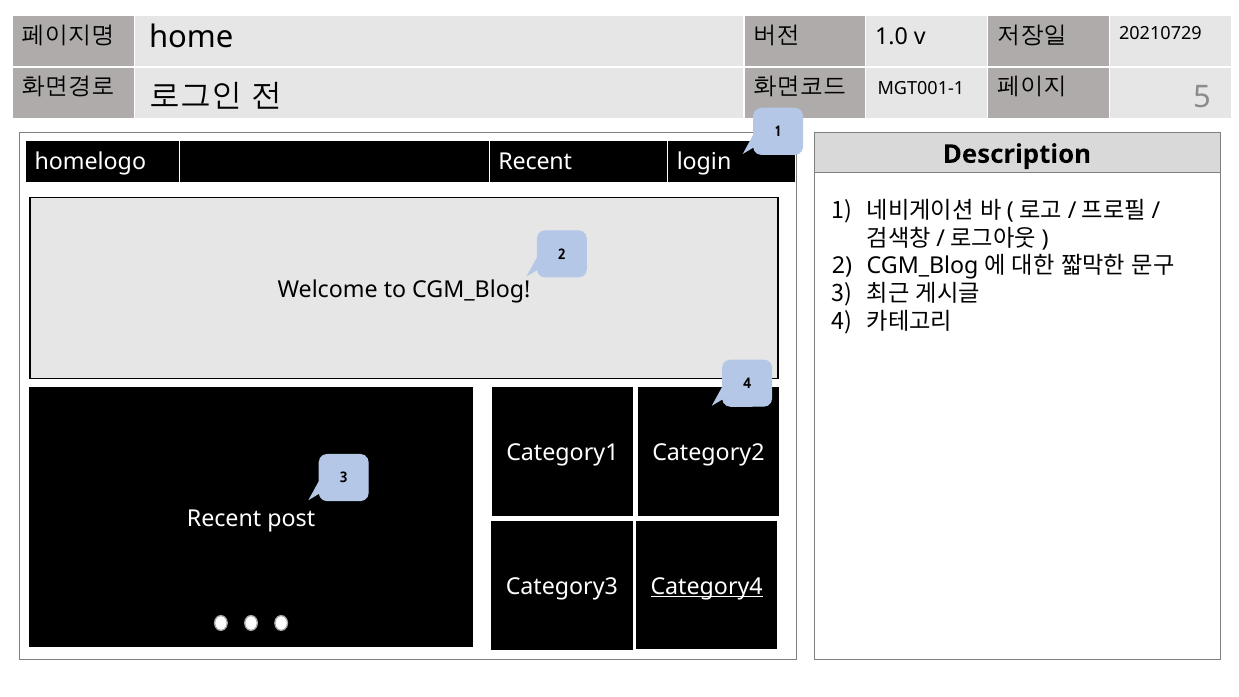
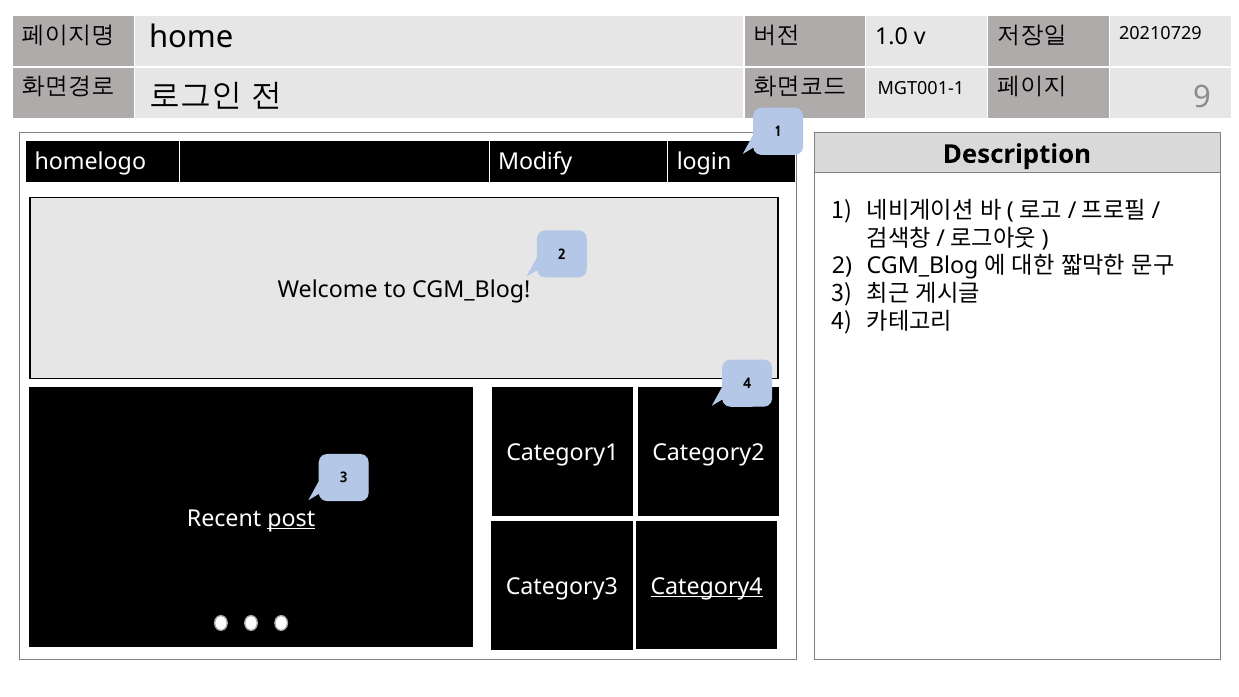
5: 5 -> 9
homelogo Recent: Recent -> Modify
post underline: none -> present
